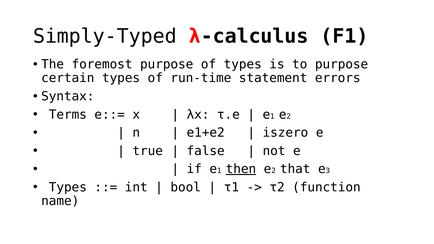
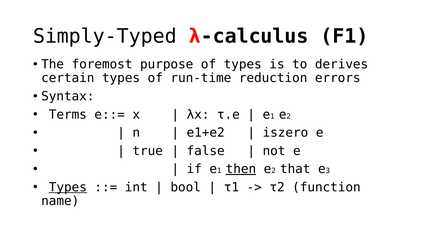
to purpose: purpose -> derives
statement: statement -> reduction
Types at (68, 187) underline: none -> present
